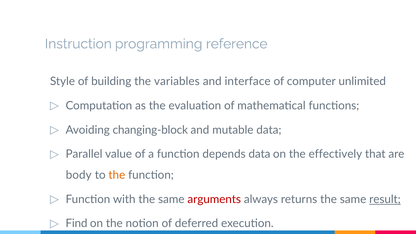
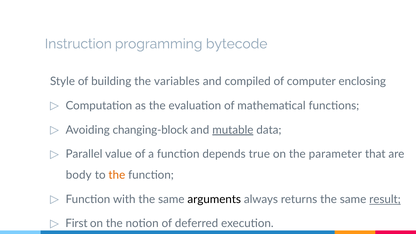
reference: reference -> bytecode
interface: interface -> compiled
unlimited: unlimited -> enclosing
mutable underline: none -> present
depends data: data -> true
effectively: effectively -> parameter
arguments colour: red -> black
Find: Find -> First
